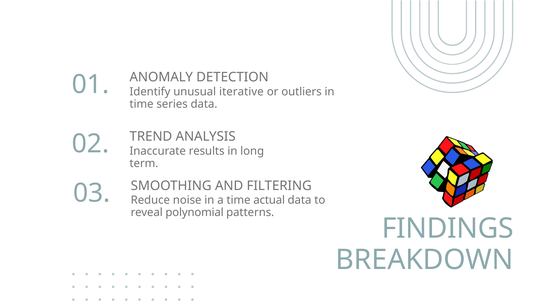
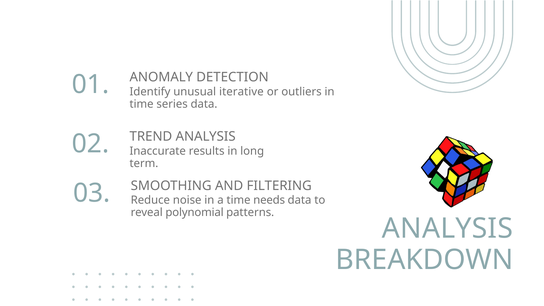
actual: actual -> needs
FINDINGS at (448, 229): FINDINGS -> ANALYSIS
